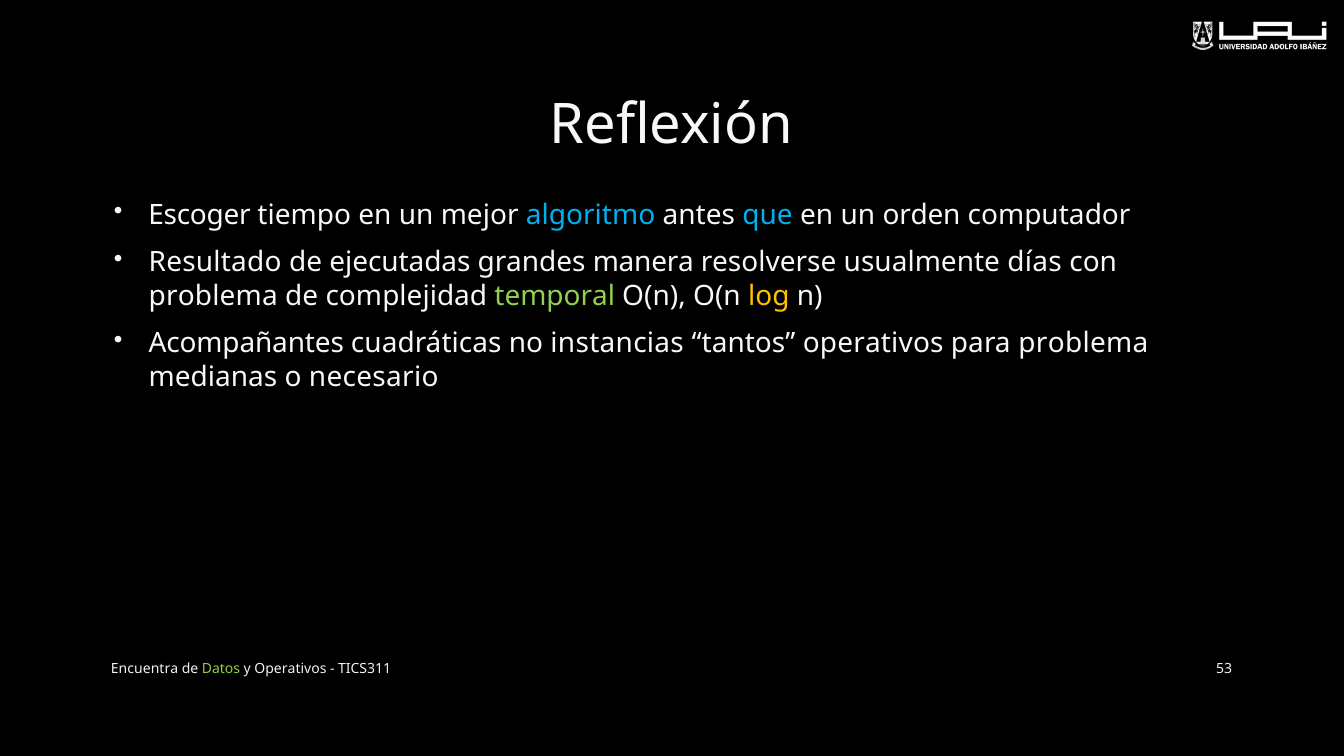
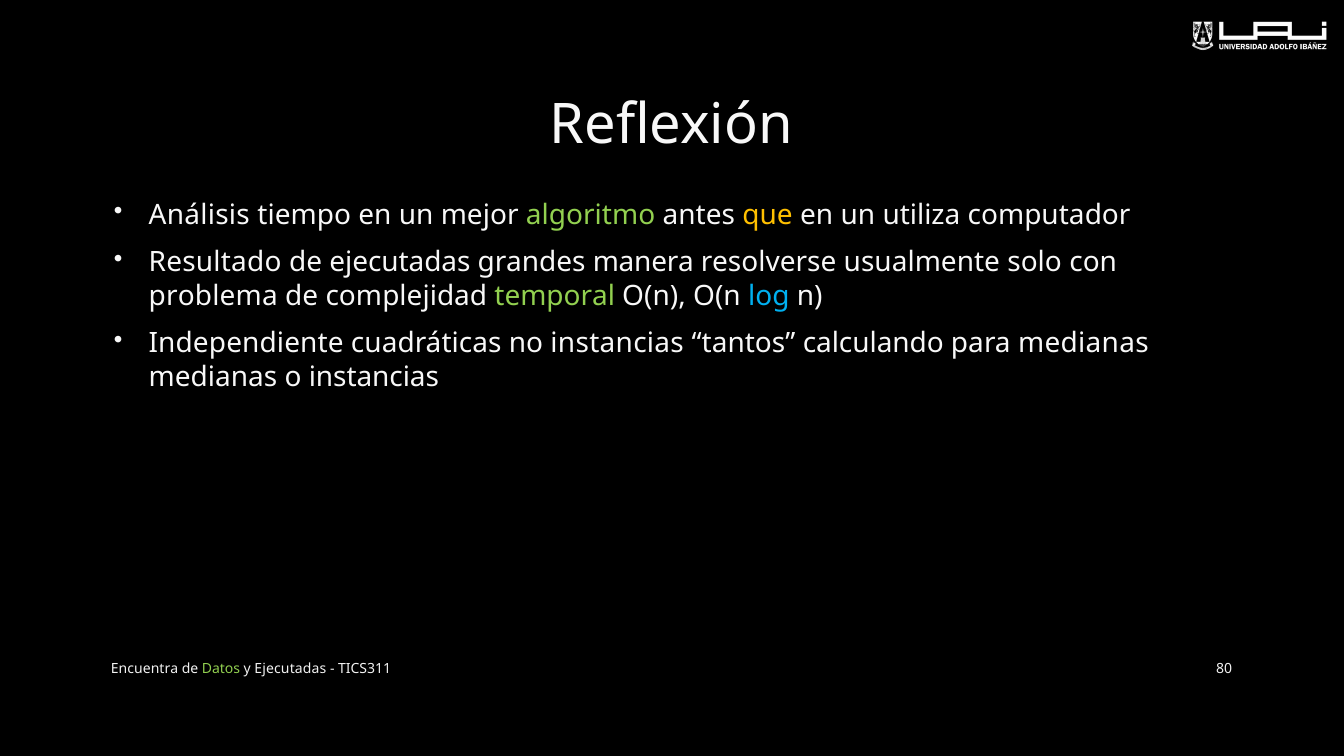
Escoger: Escoger -> Análisis
algoritmo colour: light blue -> light green
que colour: light blue -> yellow
orden: orden -> utiliza
días: días -> solo
log colour: yellow -> light blue
Acompañantes: Acompañantes -> Independiente
tantos operativos: operativos -> calculando
para problema: problema -> medianas
o necesario: necesario -> instancias
y Operativos: Operativos -> Ejecutadas
53: 53 -> 80
